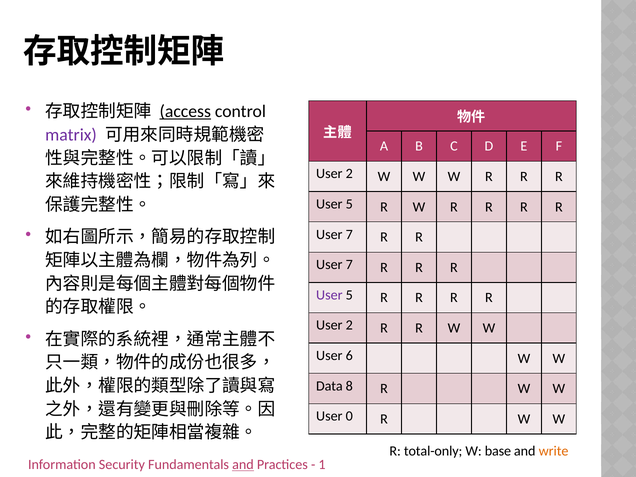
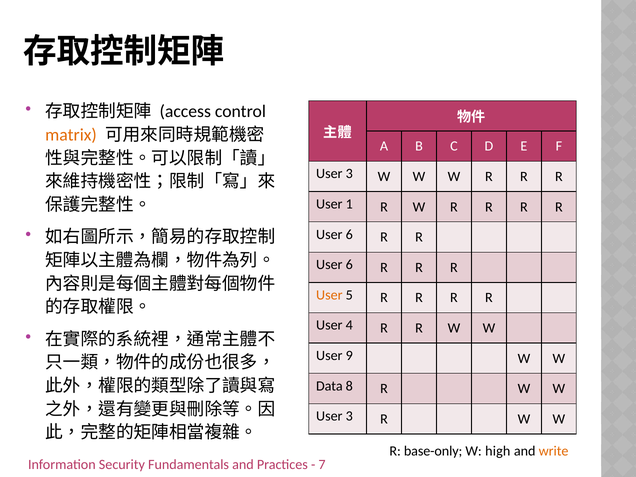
access underline: present -> none
matrix colour: purple -> orange
2 at (349, 174): 2 -> 3
5 at (349, 204): 5 -> 1
7 at (349, 234): 7 -> 6
7 at (349, 265): 7 -> 6
User at (329, 295) colour: purple -> orange
2 at (349, 325): 2 -> 4
6: 6 -> 9
0 at (349, 416): 0 -> 3
total-only: total-only -> base-only
base: base -> high
and at (243, 465) underline: present -> none
1: 1 -> 7
